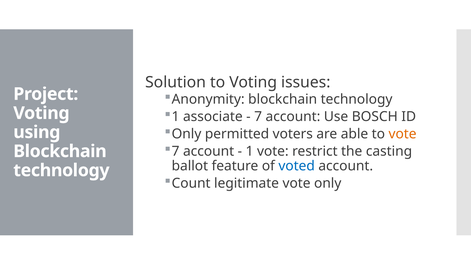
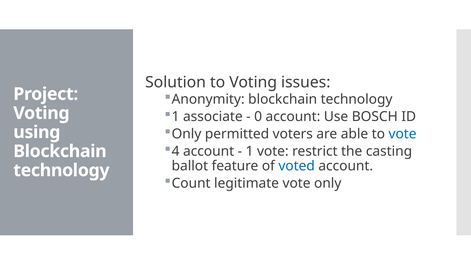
7 at (258, 117): 7 -> 0
vote at (403, 134) colour: orange -> blue
7 at (176, 151): 7 -> 4
